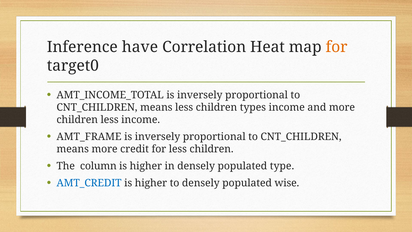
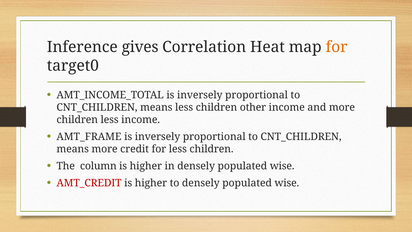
have: have -> gives
types: types -> other
in densely populated type: type -> wise
AMT_CREDIT colour: blue -> red
